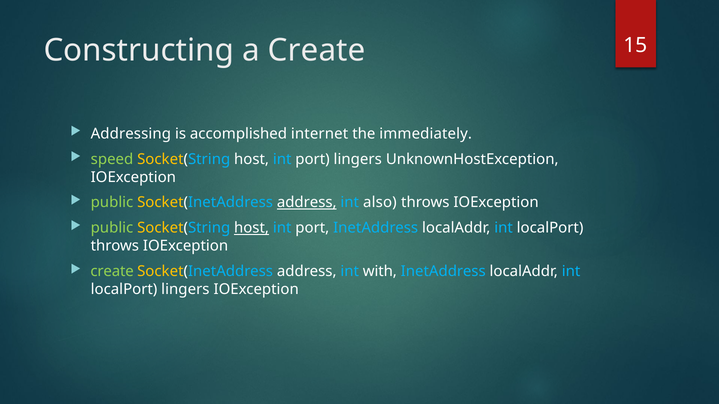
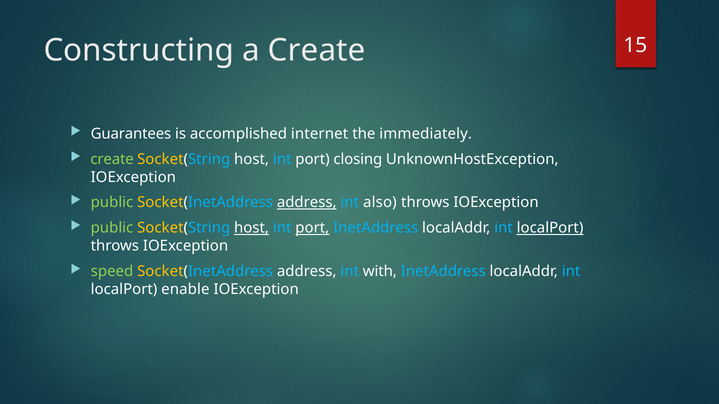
Addressing: Addressing -> Guarantees
speed at (112, 159): speed -> create
port lingers: lingers -> closing
port at (312, 228) underline: none -> present
localPort at (550, 228) underline: none -> present
create at (112, 272): create -> speed
localPort lingers: lingers -> enable
